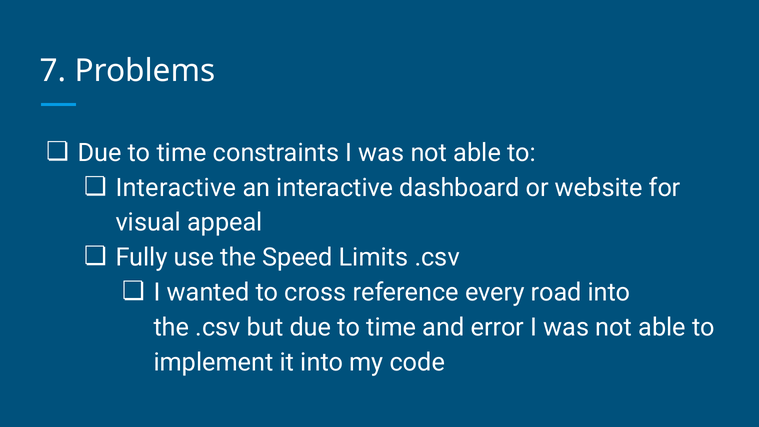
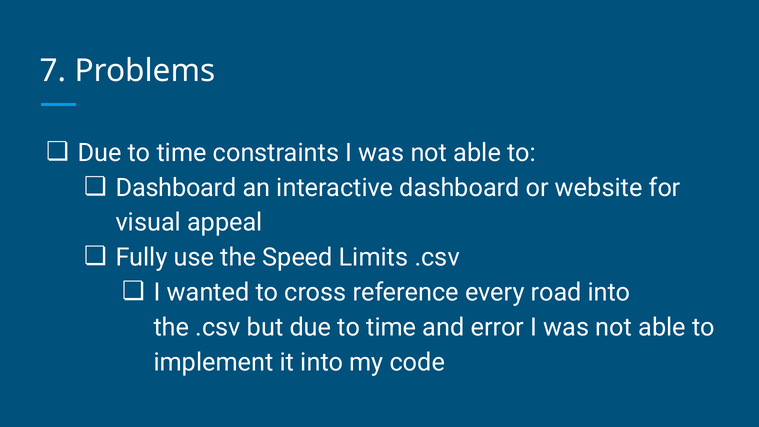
Interactive at (176, 188): Interactive -> Dashboard
